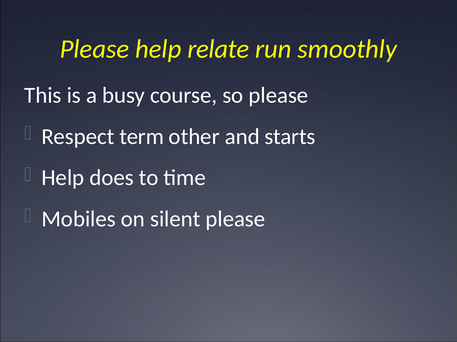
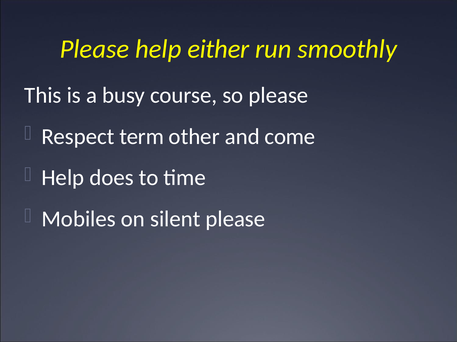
relate: relate -> either
starts: starts -> come
